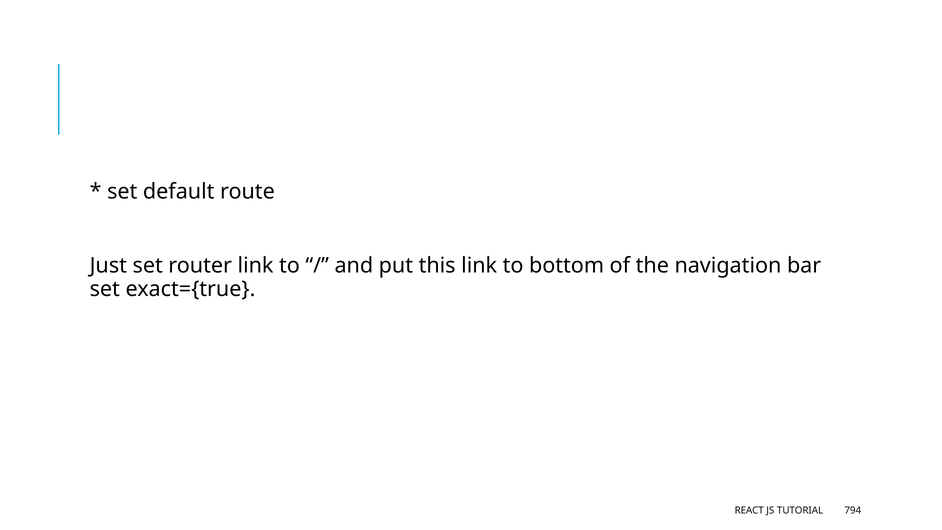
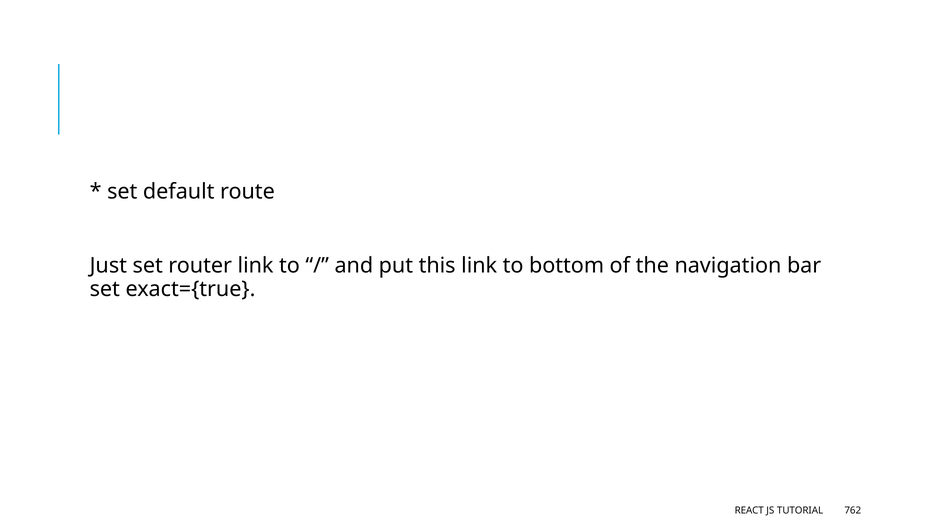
794: 794 -> 762
